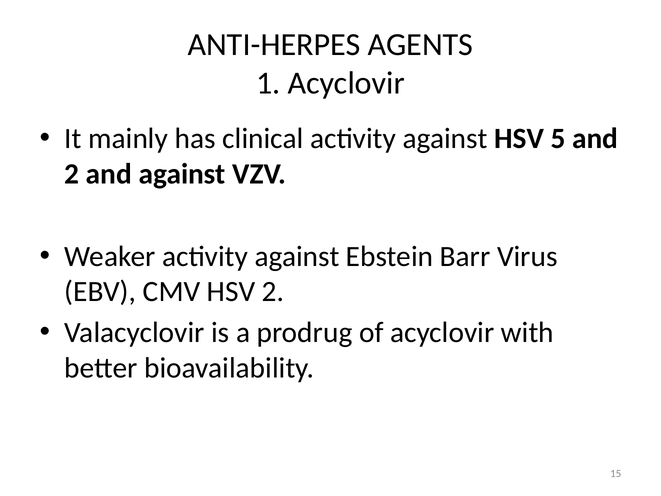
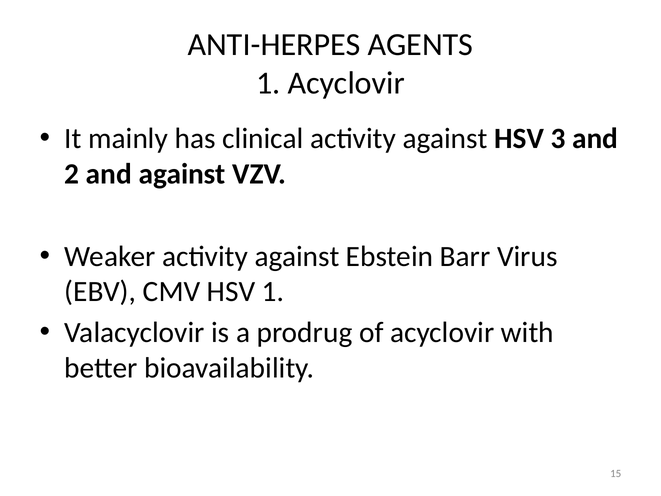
5: 5 -> 3
HSV 2: 2 -> 1
